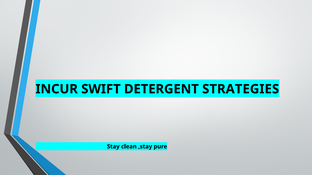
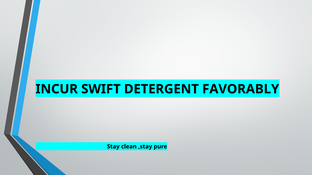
STRATEGIES: STRATEGIES -> FAVORABLY
